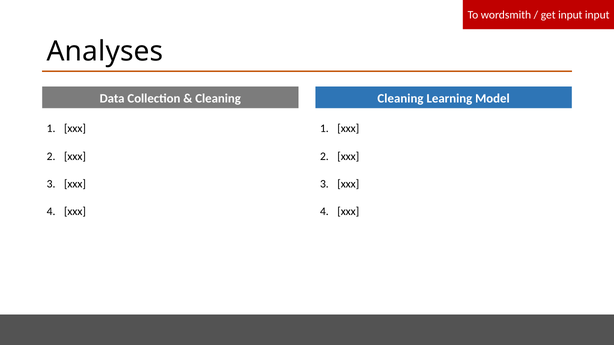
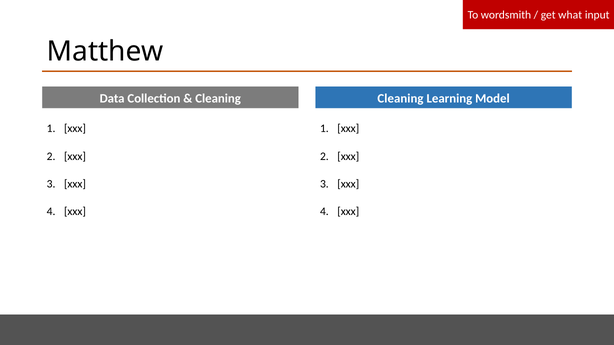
get input: input -> what
Analyses: Analyses -> Matthew
